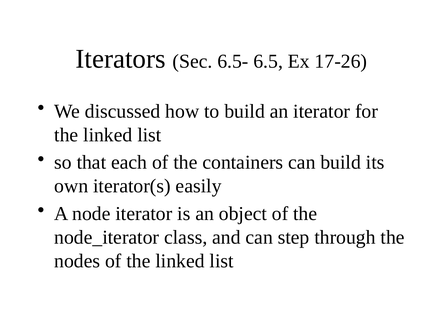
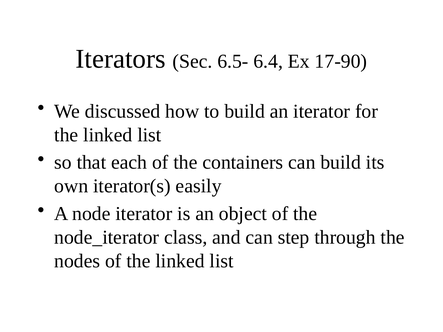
6.5: 6.5 -> 6.4
17-26: 17-26 -> 17-90
